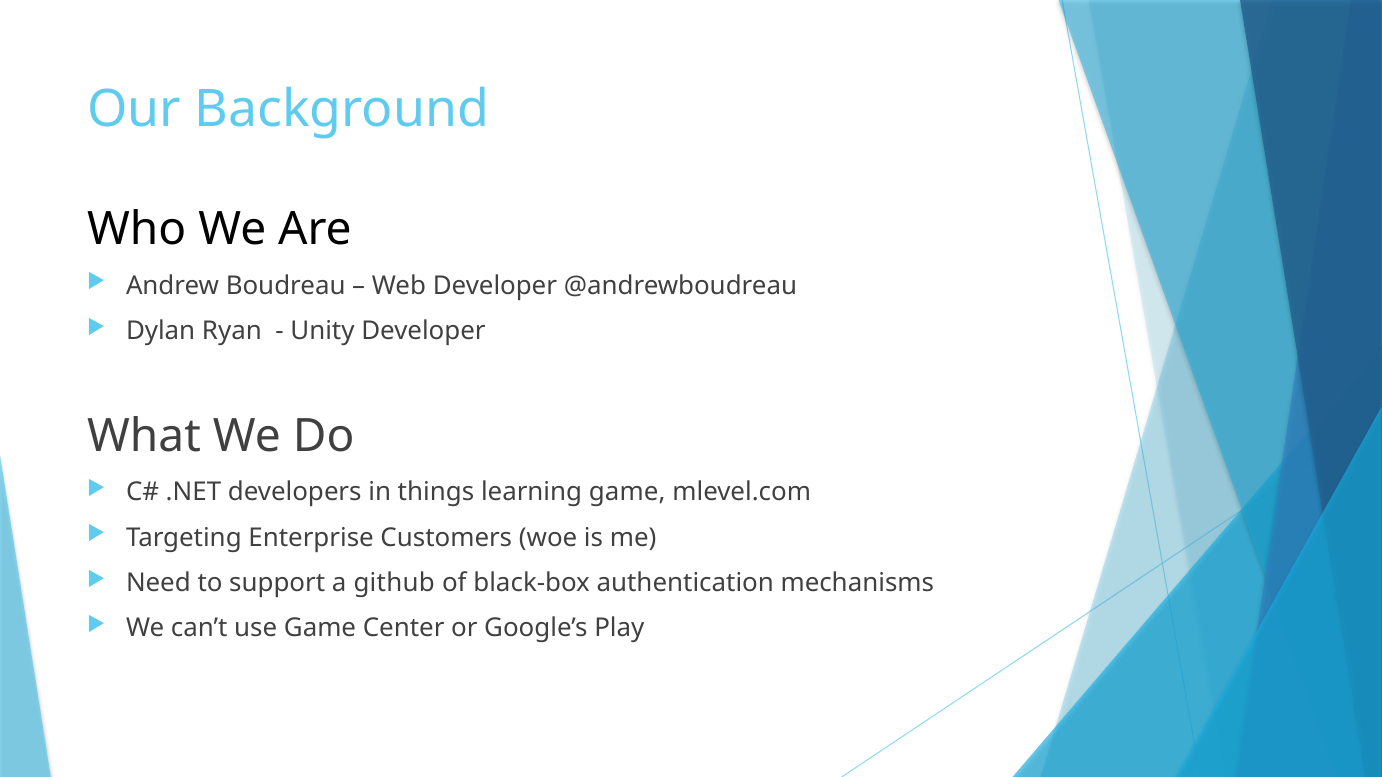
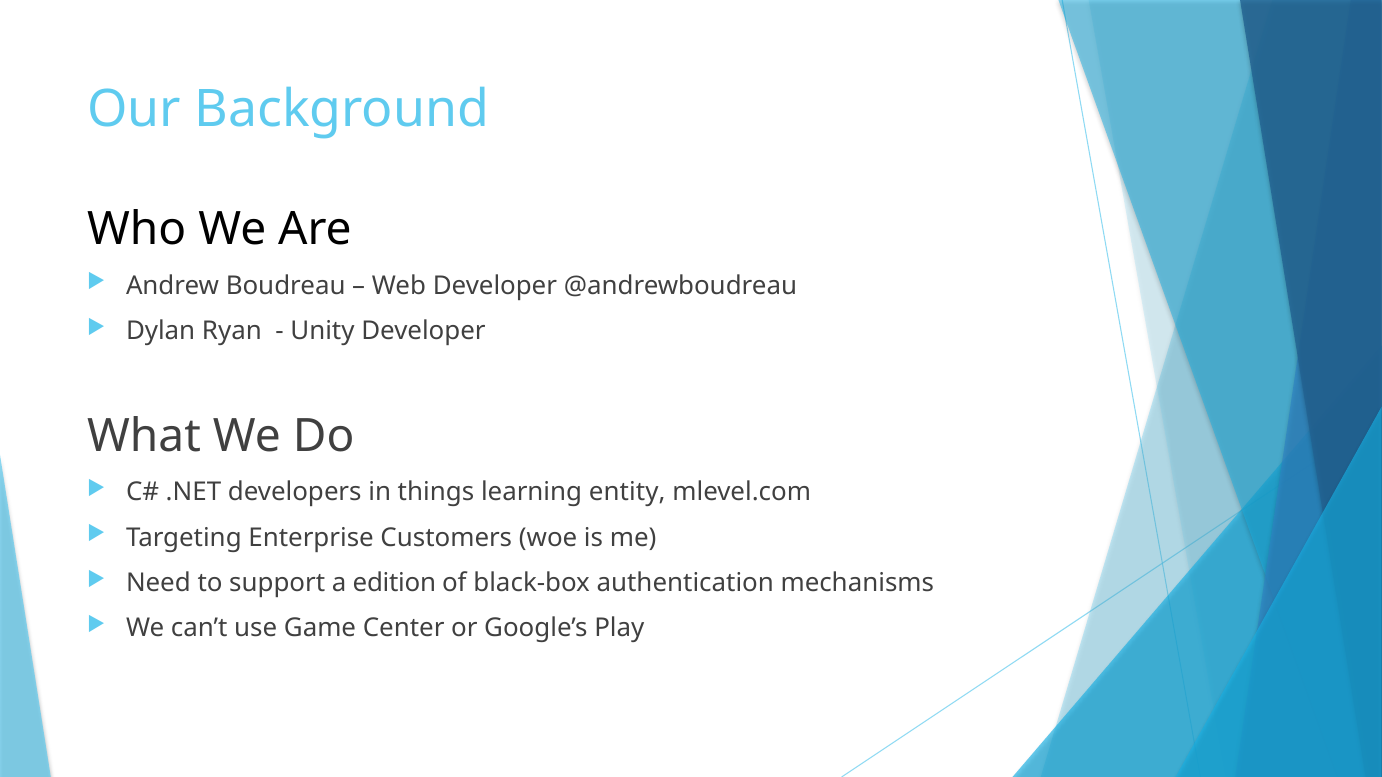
learning game: game -> entity
github: github -> edition
